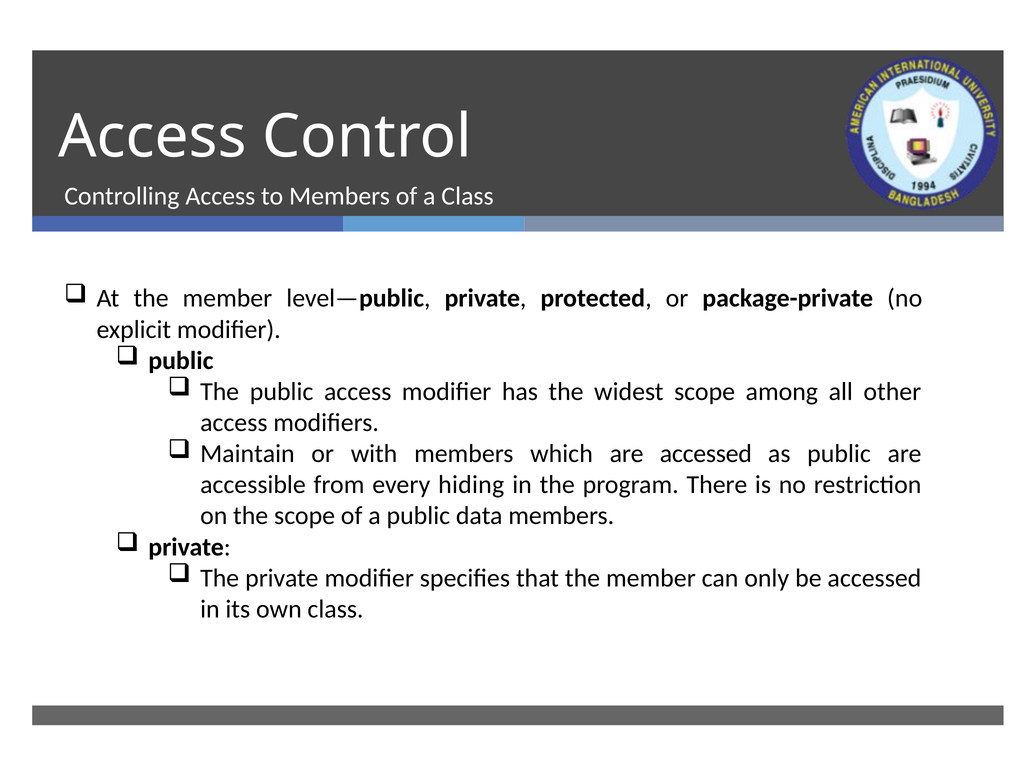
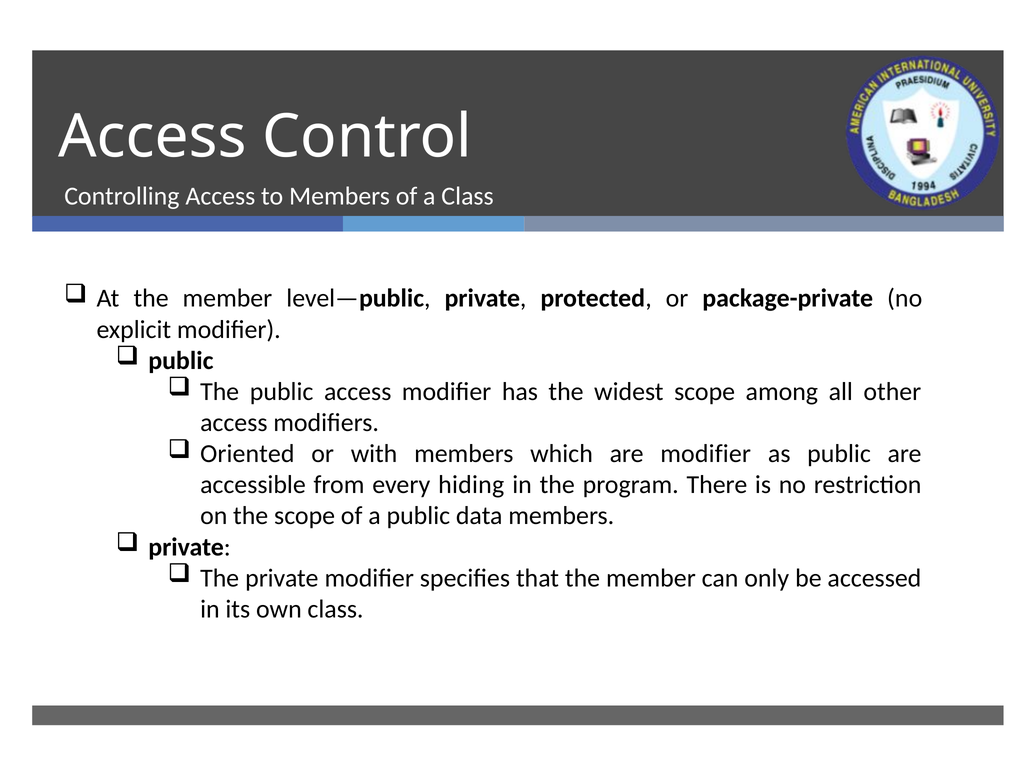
Maintain: Maintain -> Oriented
are accessed: accessed -> modifier
